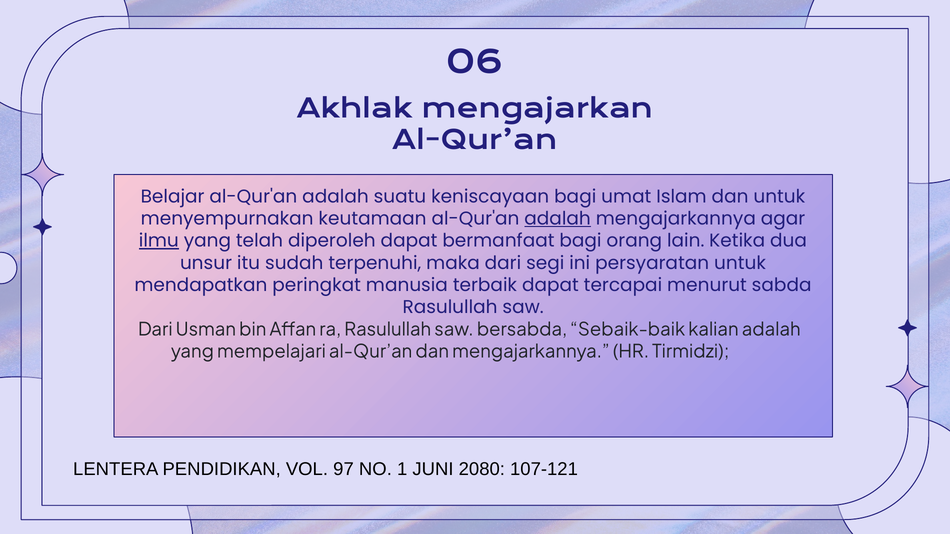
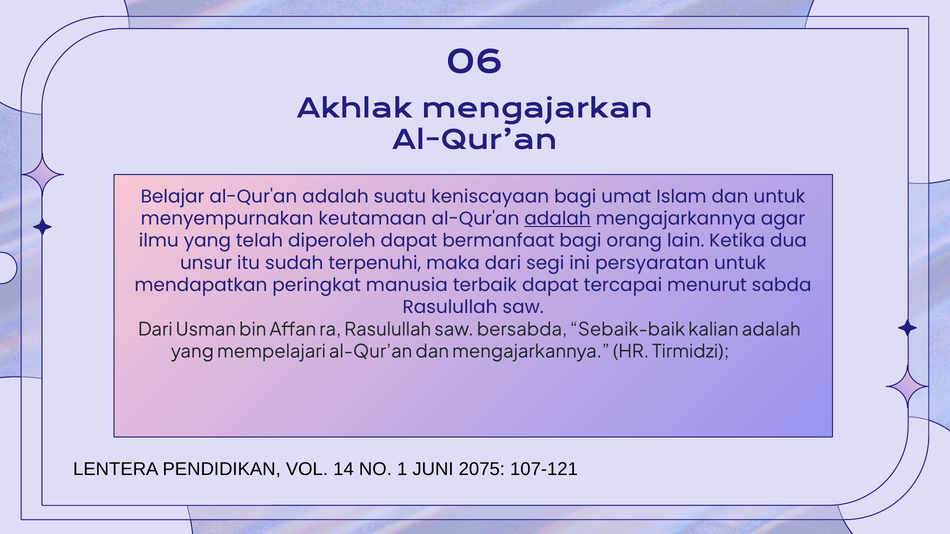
ilmu underline: present -> none
97: 97 -> 14
2080: 2080 -> 2075
